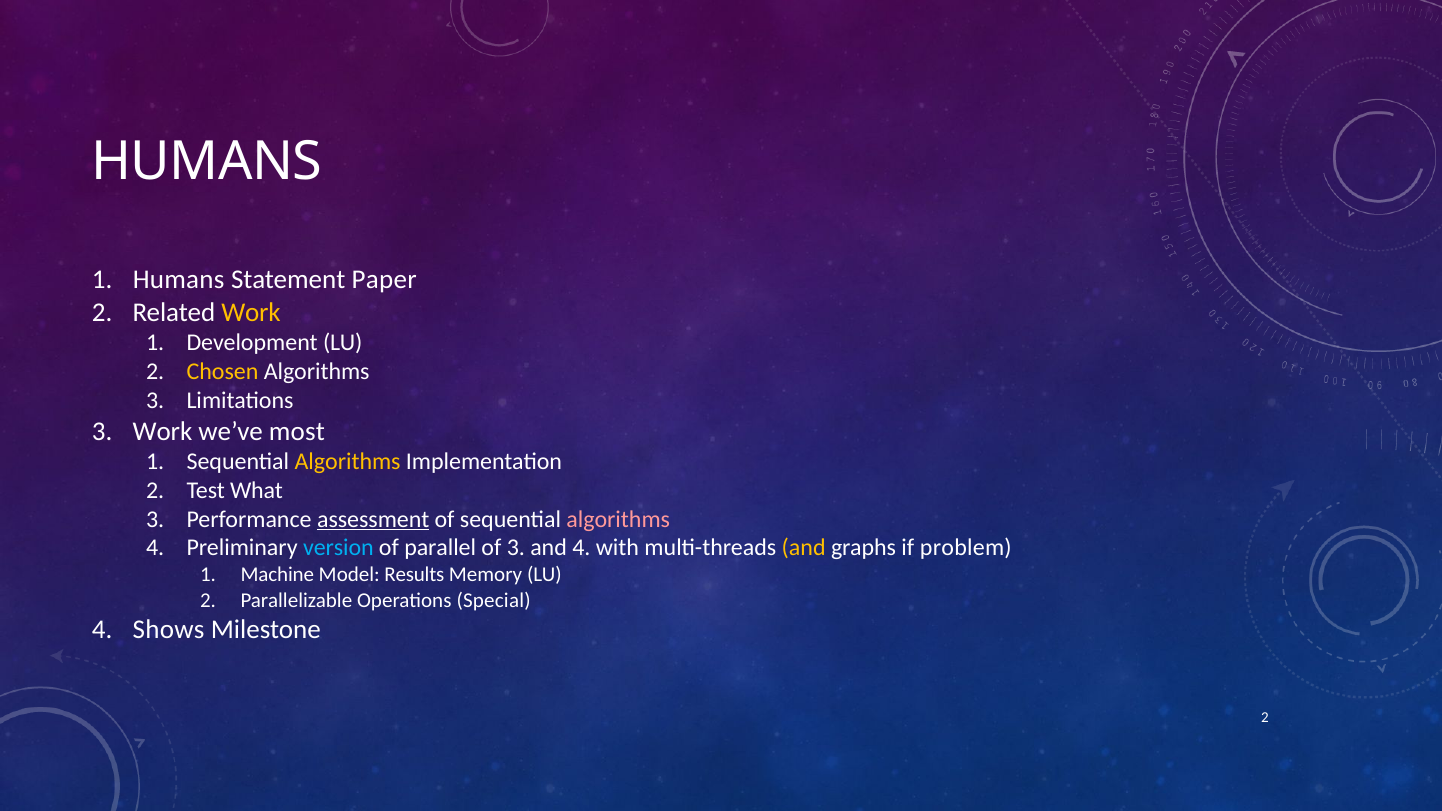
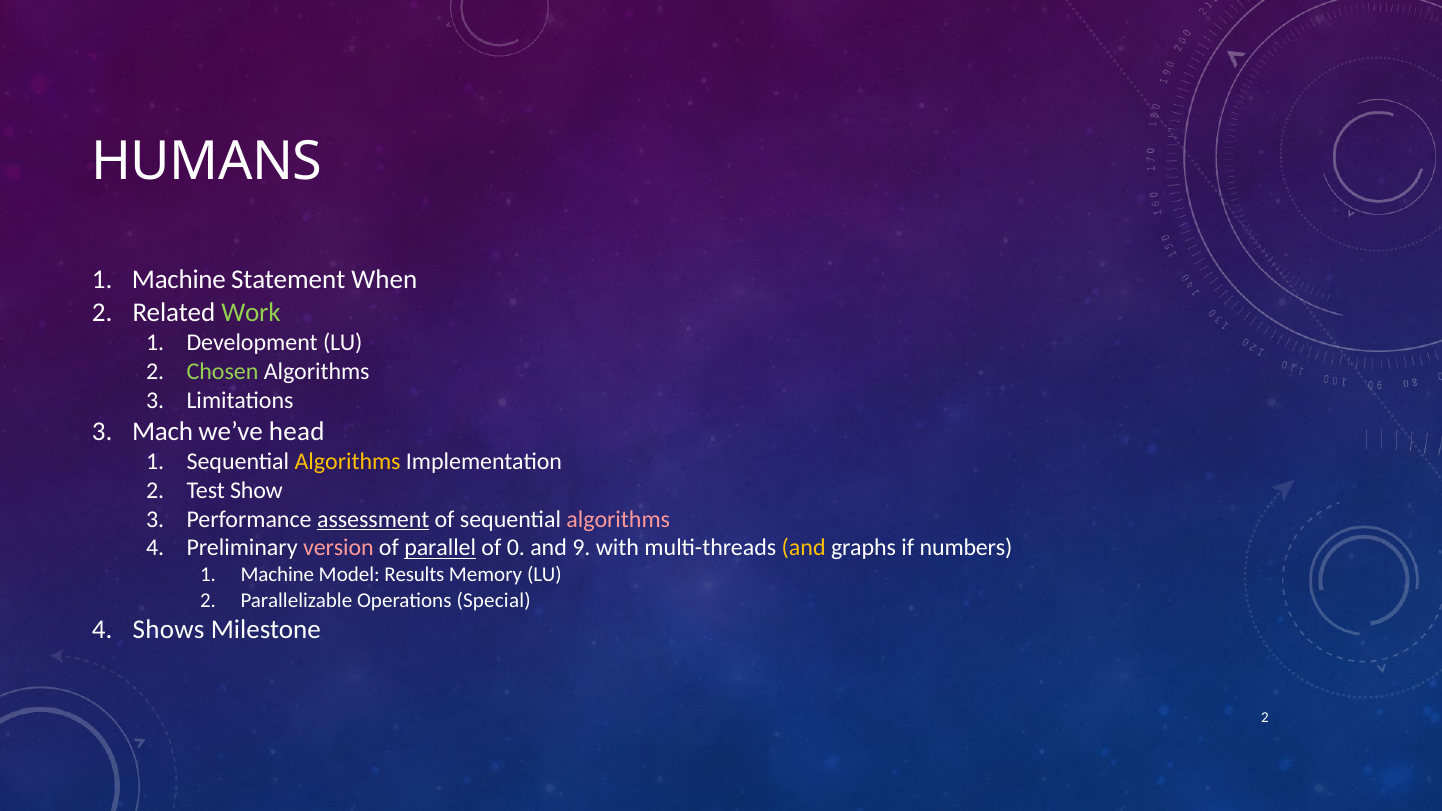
Humans at (179, 280): Humans -> Machine
Paper: Paper -> When
Work at (251, 313) colour: yellow -> light green
Chosen colour: yellow -> light green
Work at (162, 431): Work -> Mach
most: most -> head
What: What -> Show
version colour: light blue -> pink
parallel underline: none -> present
of 3: 3 -> 0
and 4: 4 -> 9
problem: problem -> numbers
